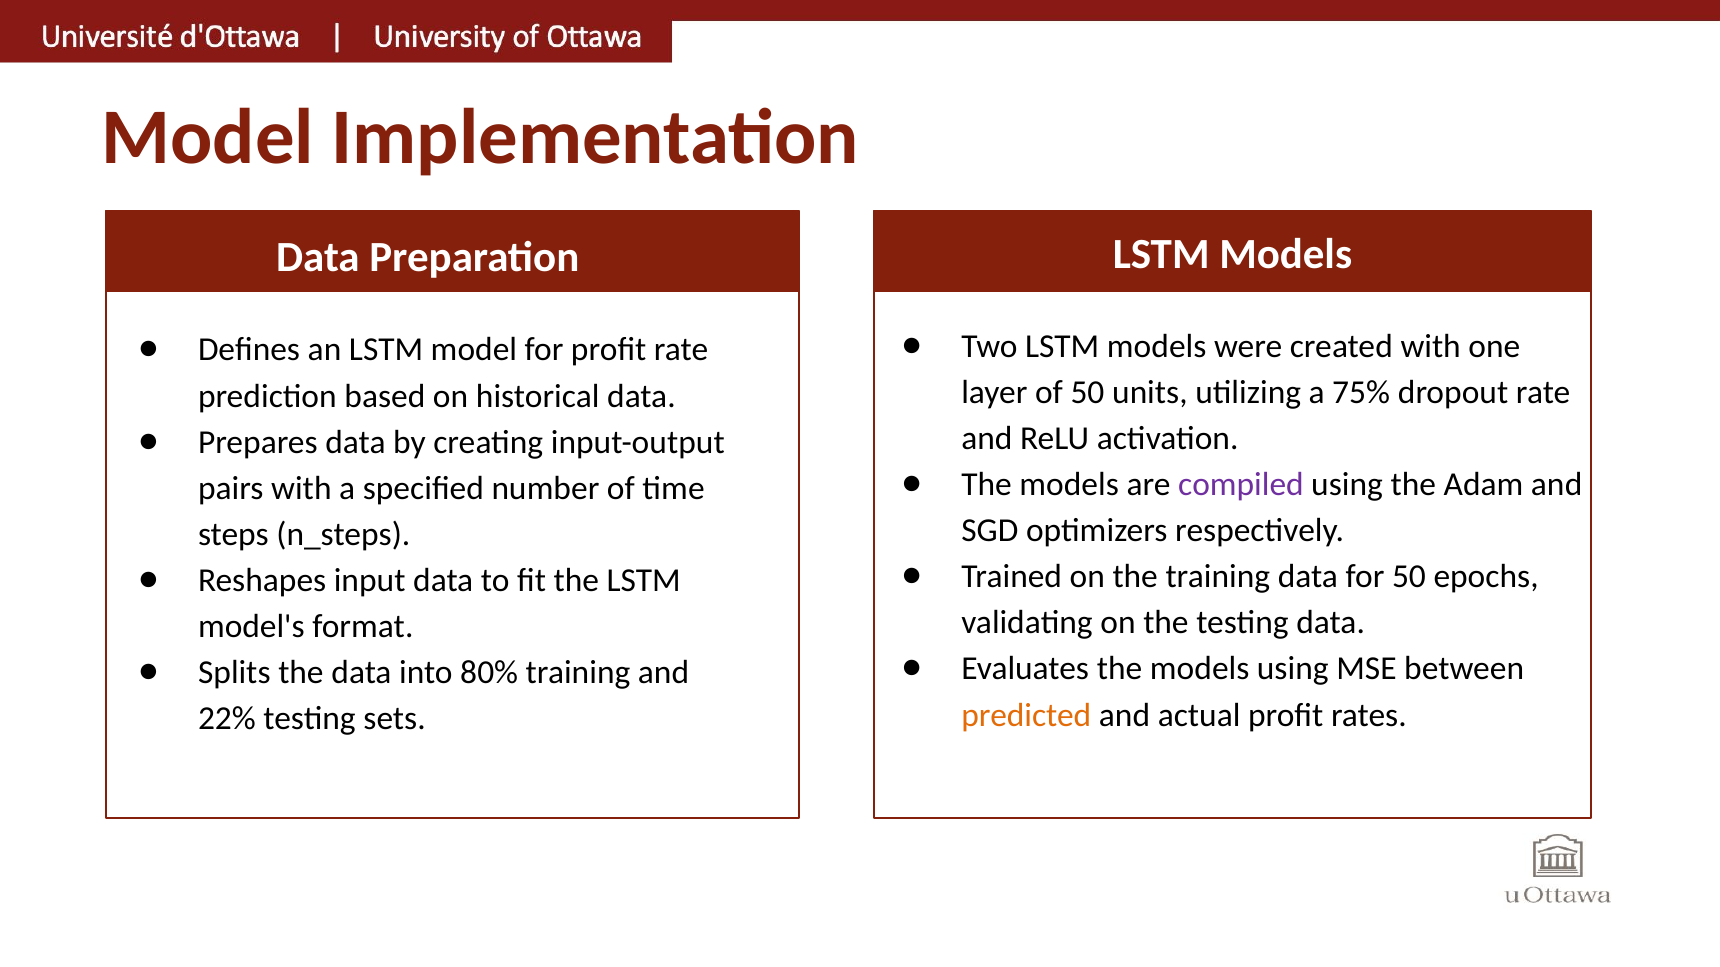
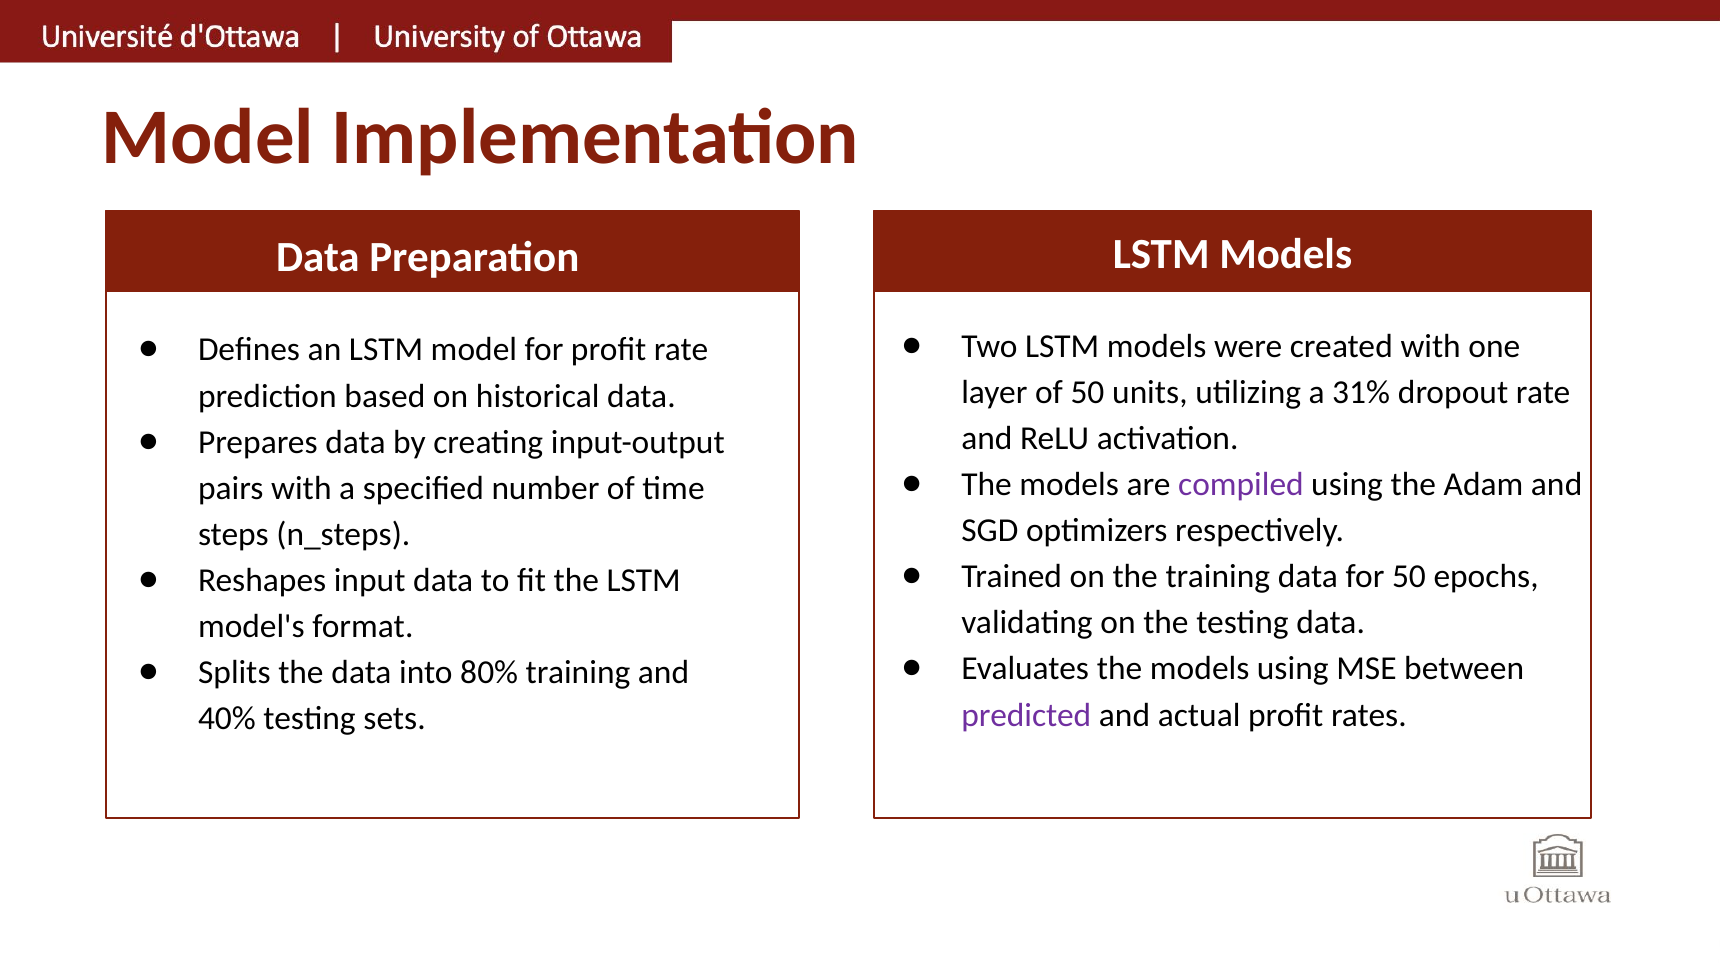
75%: 75% -> 31%
predicted colour: orange -> purple
22%: 22% -> 40%
